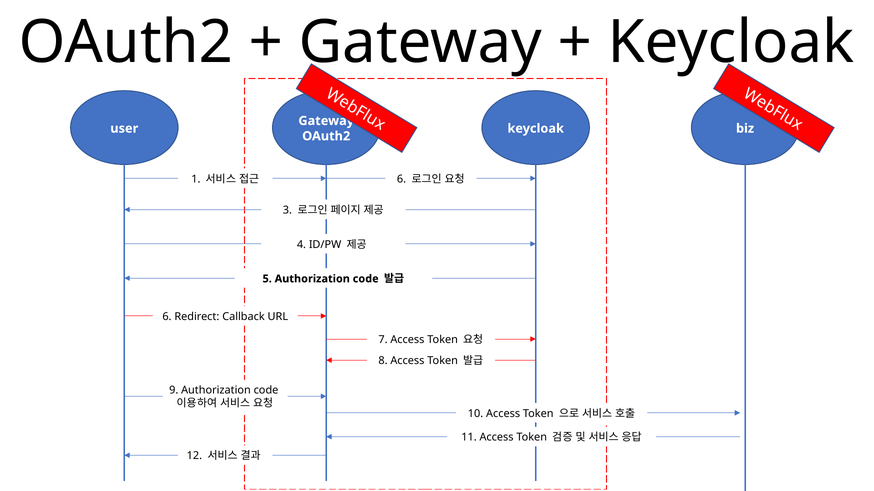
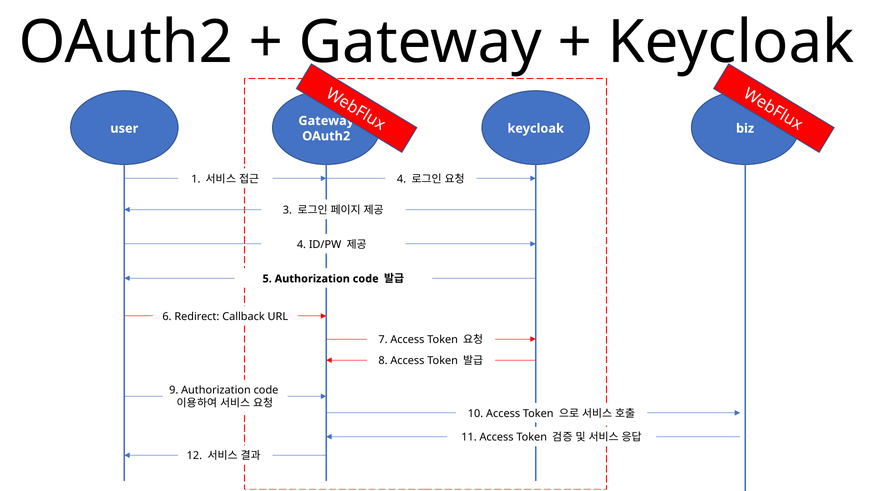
6 at (402, 179): 6 -> 4
